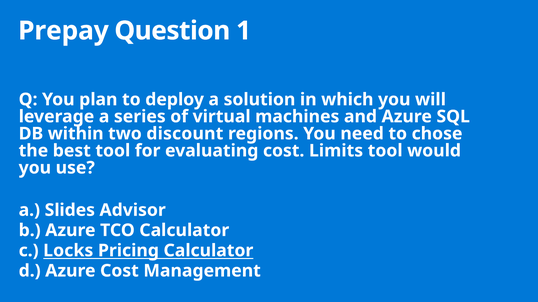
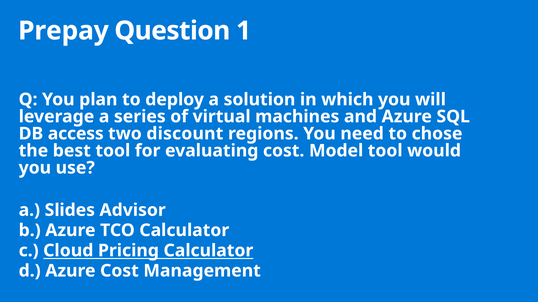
within: within -> access
Limits: Limits -> Model
Locks: Locks -> Cloud
